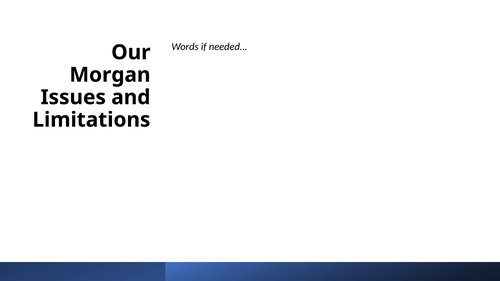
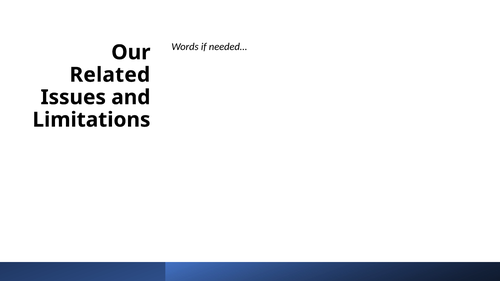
Morgan: Morgan -> Related
